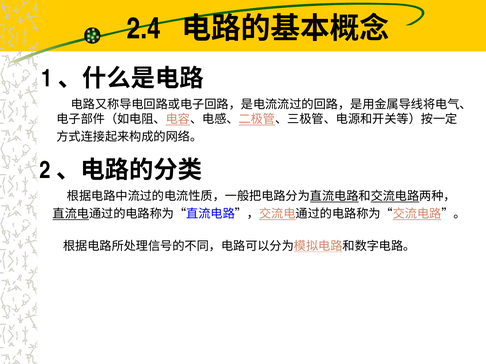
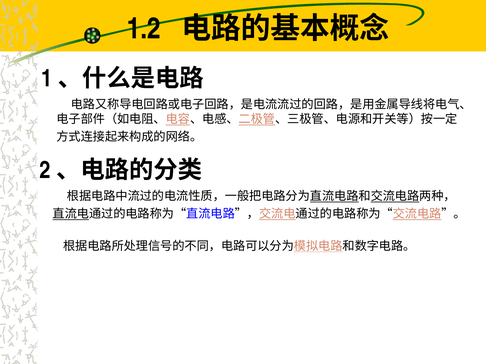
2.4: 2.4 -> 1.2
